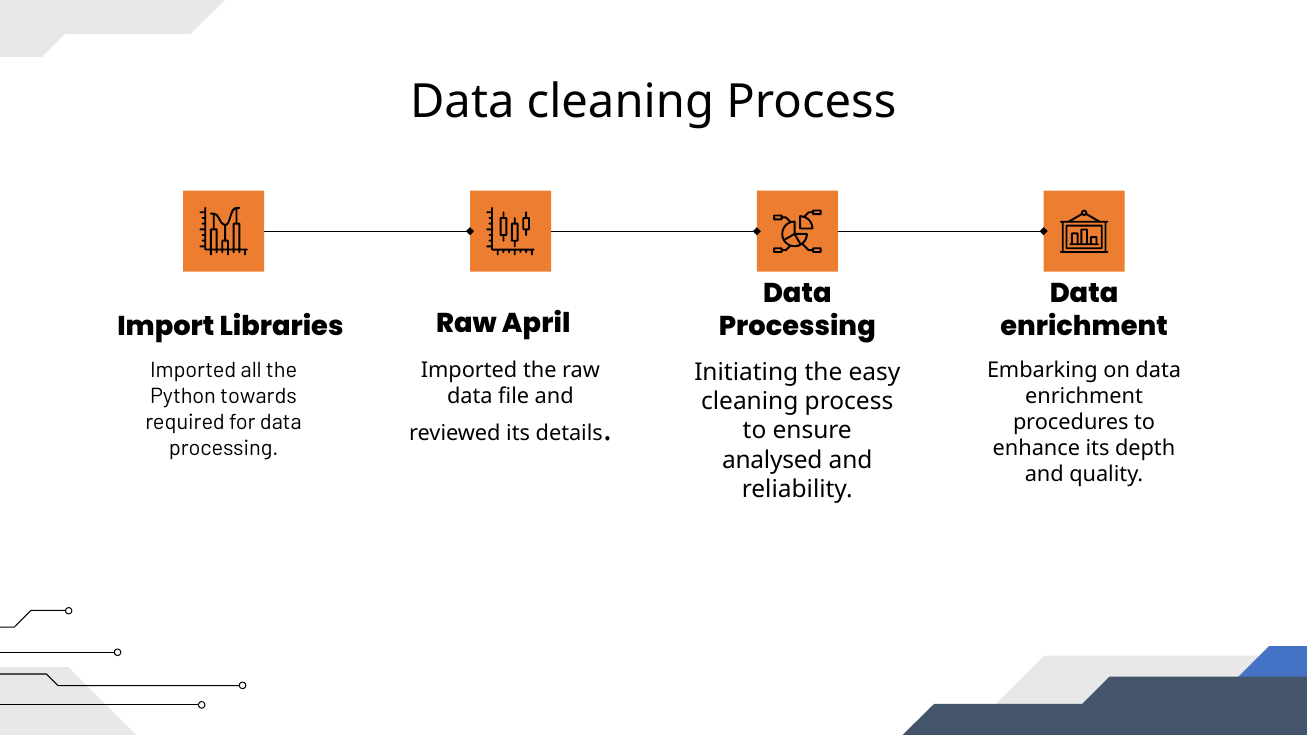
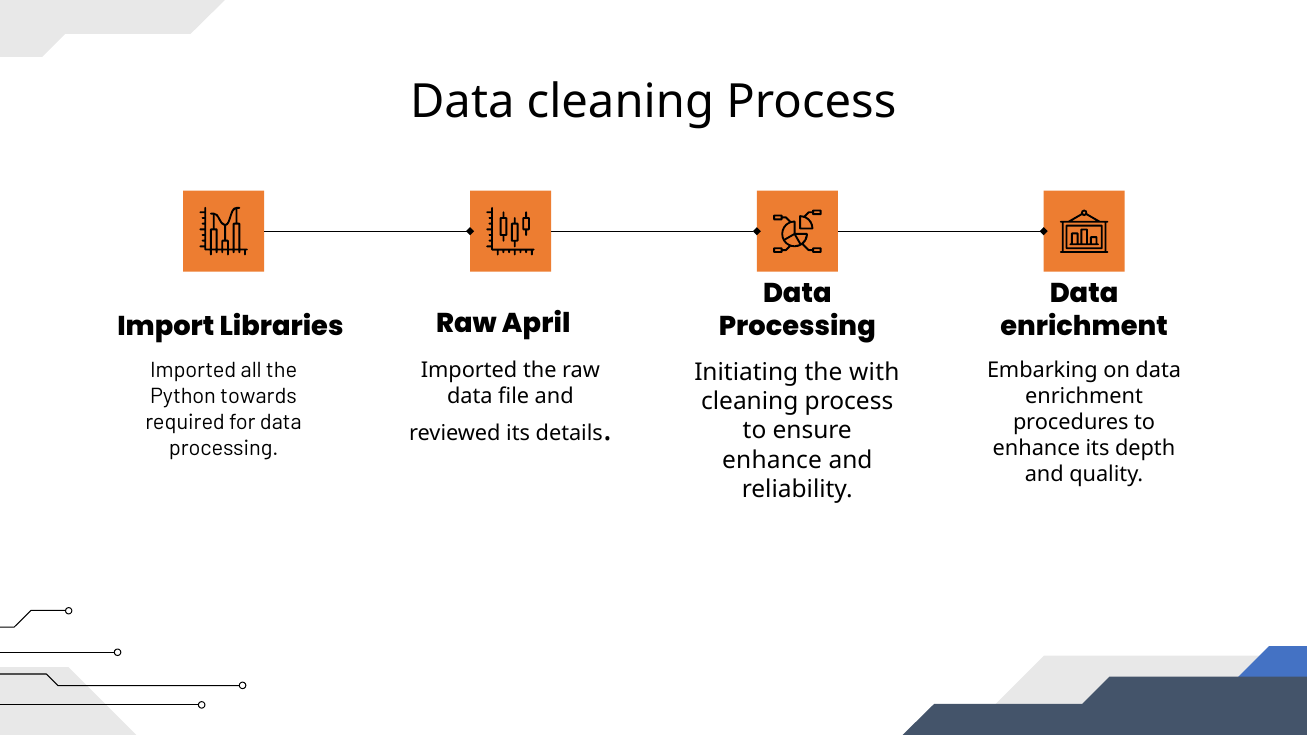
easy: easy -> with
analysed at (772, 460): analysed -> enhance
